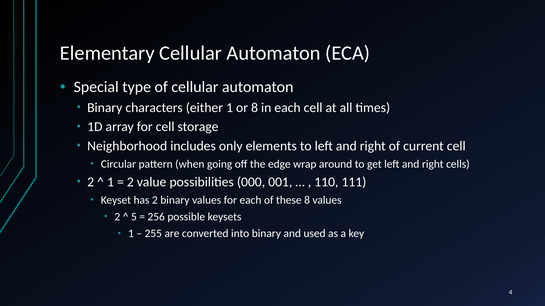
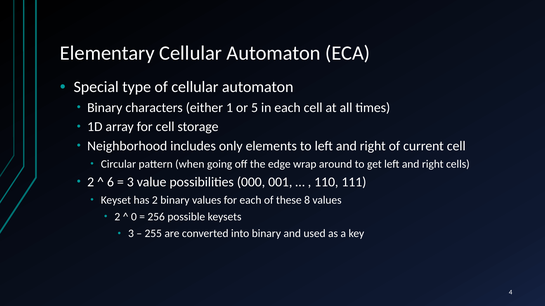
or 8: 8 -> 5
1 at (110, 182): 1 -> 6
2 at (130, 182): 2 -> 3
5: 5 -> 0
1 at (131, 234): 1 -> 3
